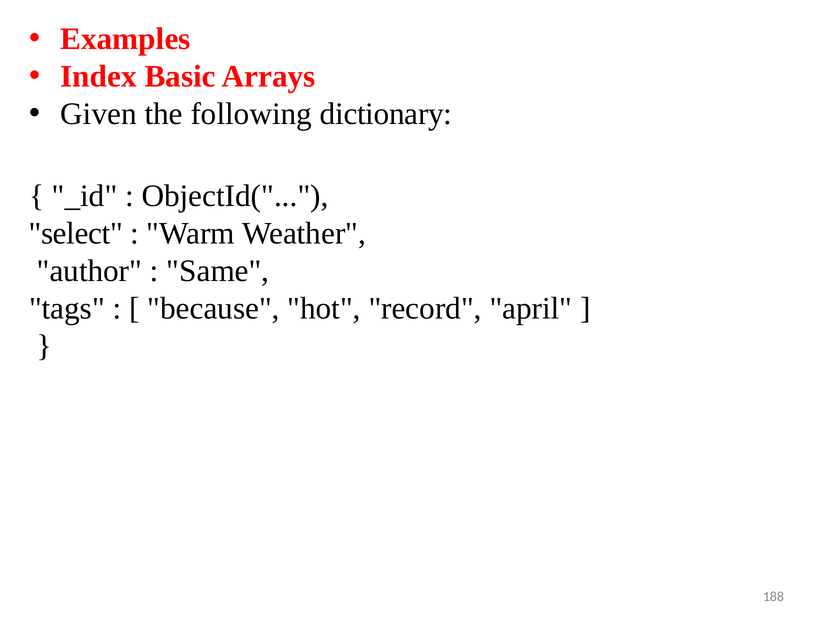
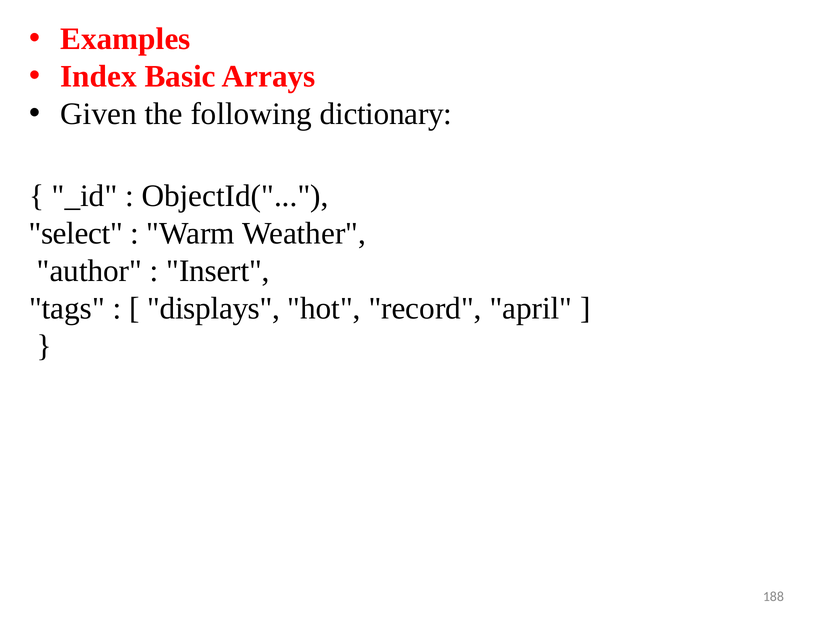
Same: Same -> Insert
because: because -> displays
